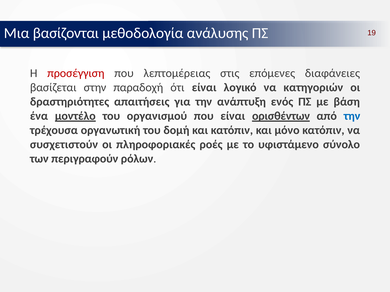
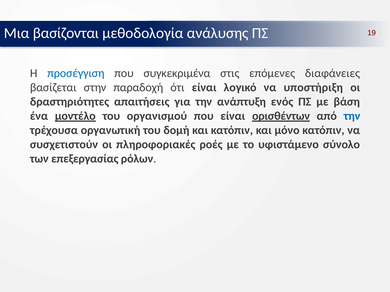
προσέγγιση colour: red -> blue
λεπτομέρειας: λεπτομέρειας -> συγκεκριμένα
κατηγοριών: κατηγοριών -> υποστήριξη
περιγραφούν: περιγραφούν -> επεξεργασίας
